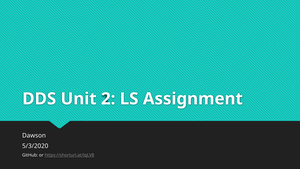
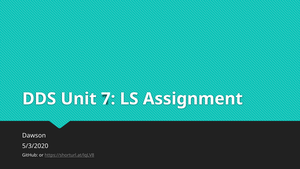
2: 2 -> 7
